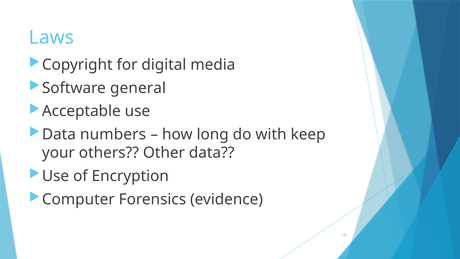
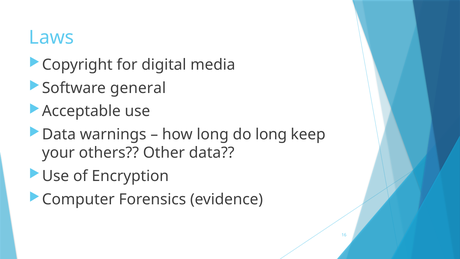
numbers: numbers -> warnings
do with: with -> long
